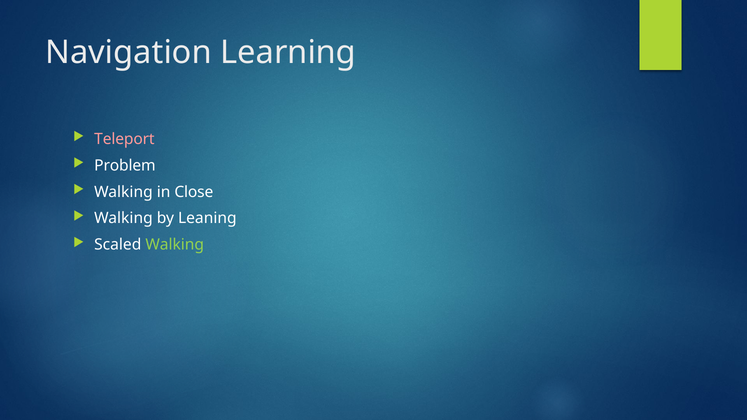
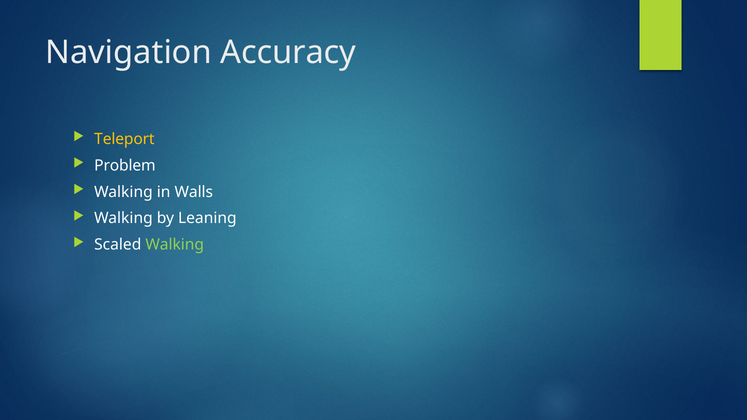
Learning: Learning -> Accuracy
Teleport colour: pink -> yellow
Close: Close -> Walls
